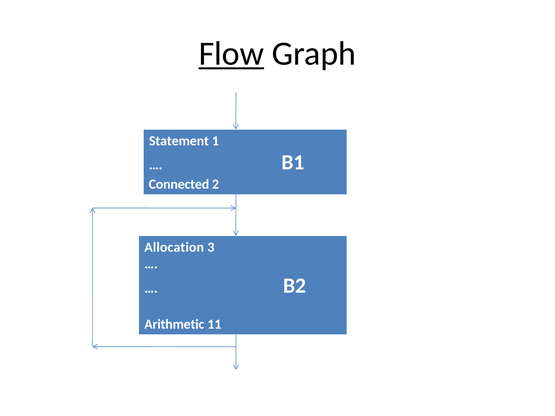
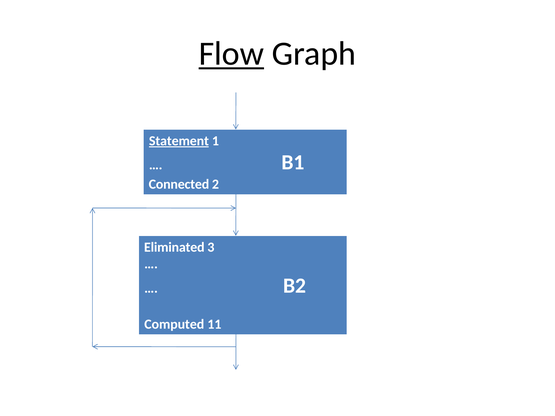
Statement underline: none -> present
Allocation: Allocation -> Eliminated
Arithmetic: Arithmetic -> Computed
